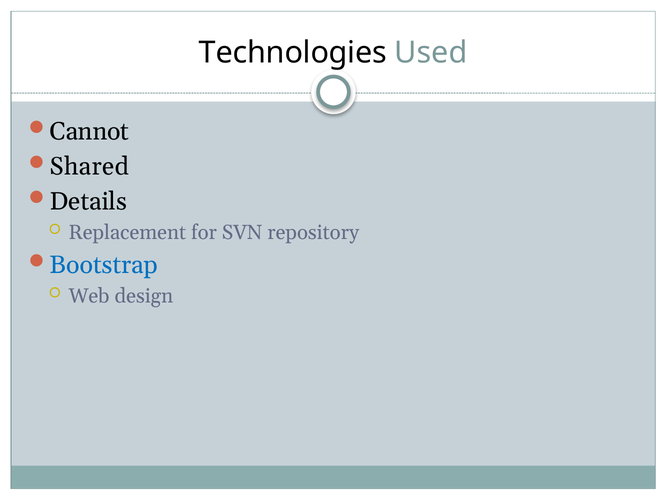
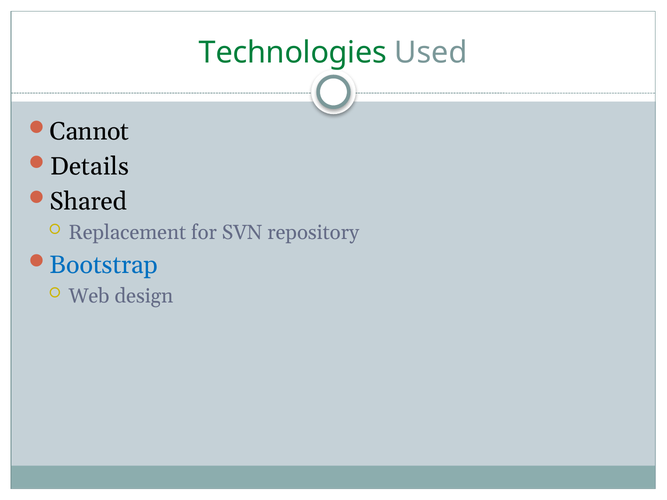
Technologies colour: black -> green
Shared: Shared -> Details
Details: Details -> Shared
